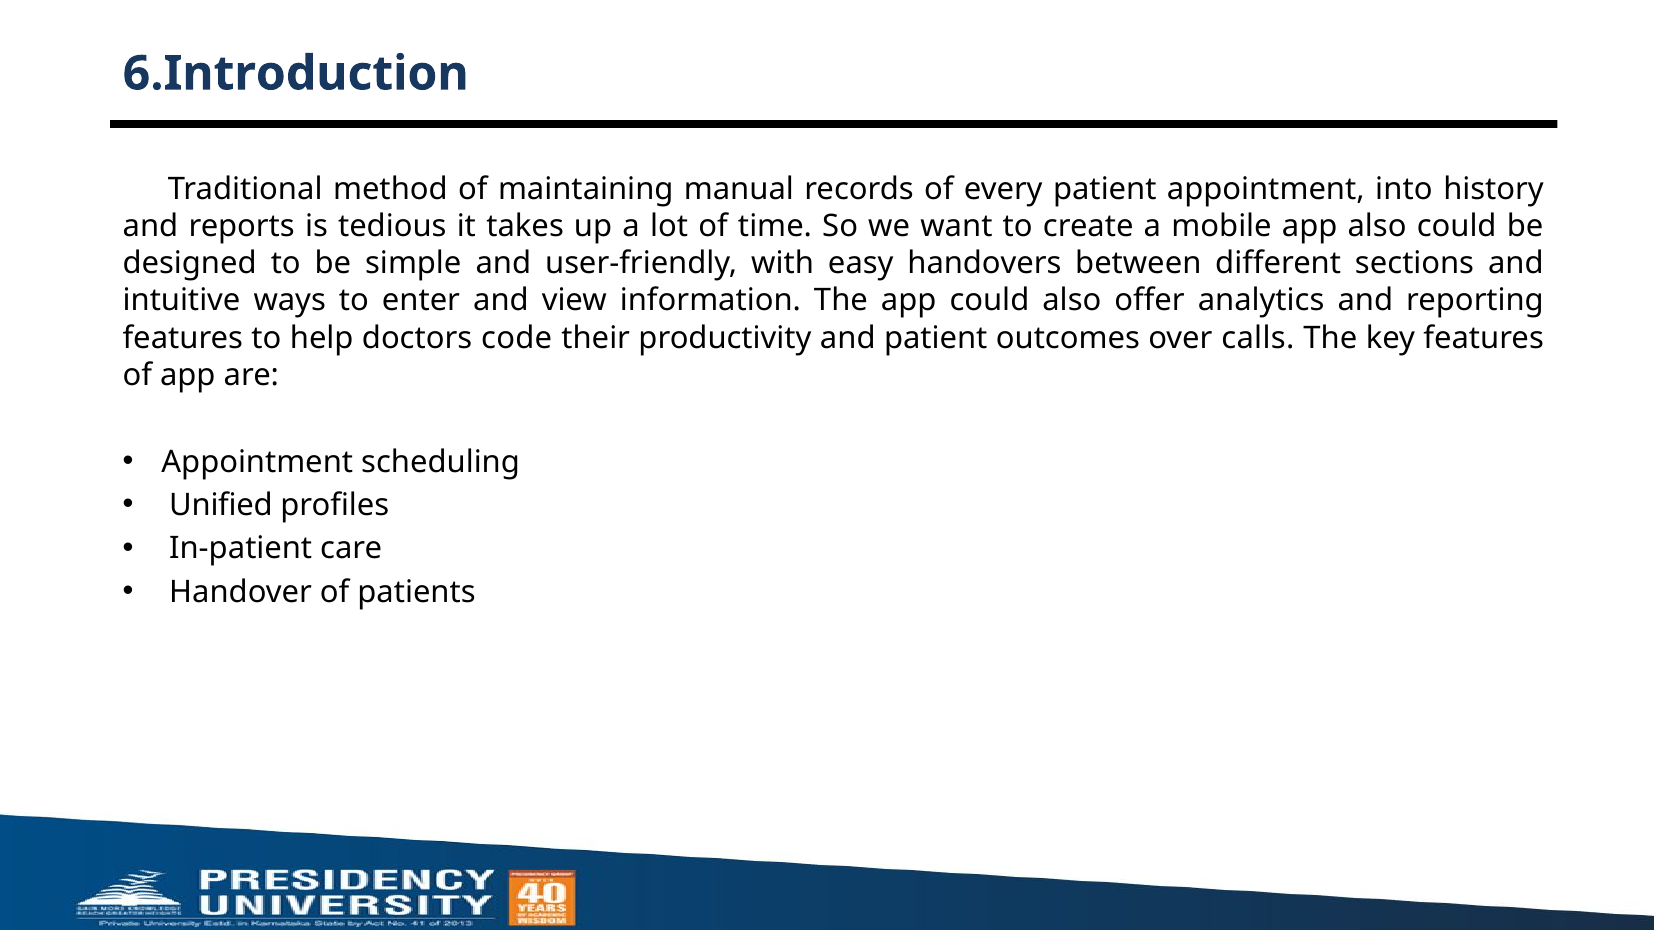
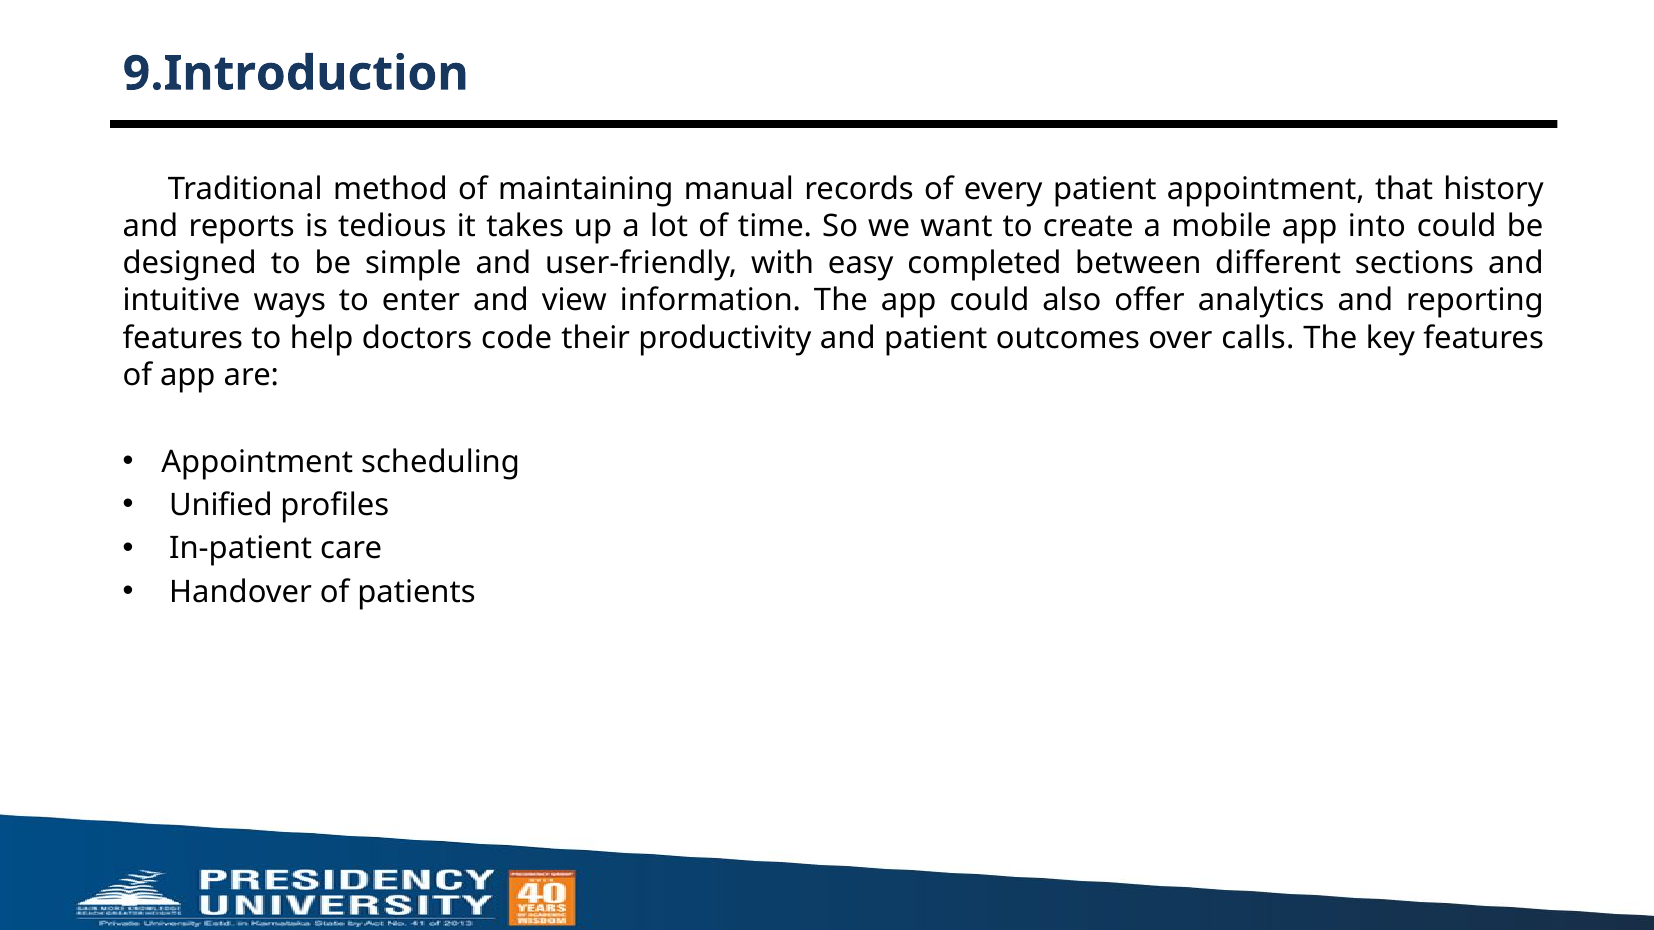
6.Introduction: 6.Introduction -> 9.Introduction
into: into -> that
app also: also -> into
handovers: handovers -> completed
